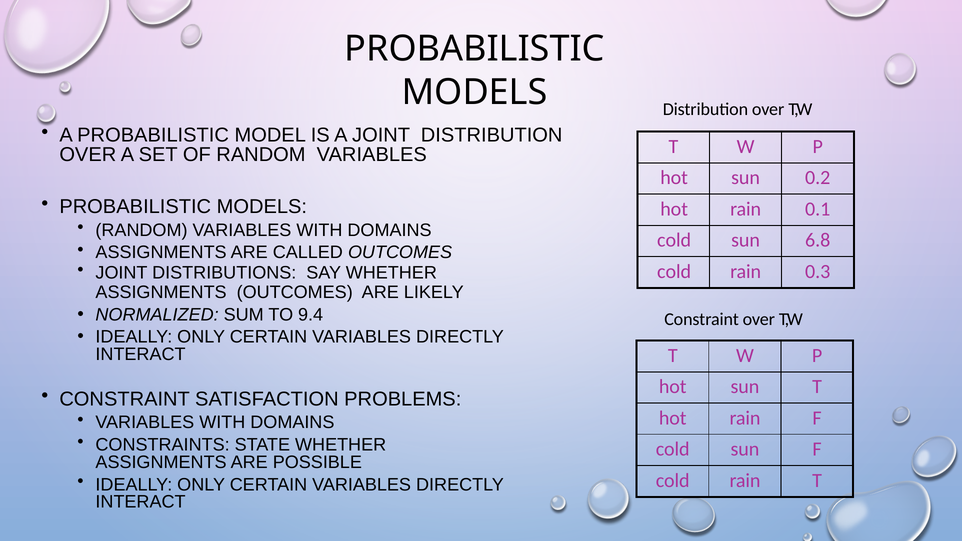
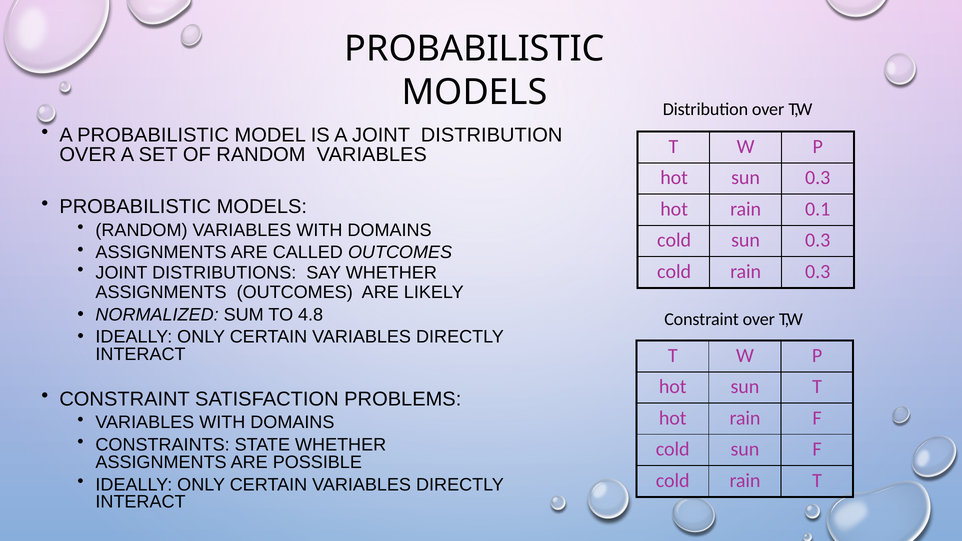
hot sun 0.2: 0.2 -> 0.3
cold sun 6.8: 6.8 -> 0.3
9.4: 9.4 -> 4.8
